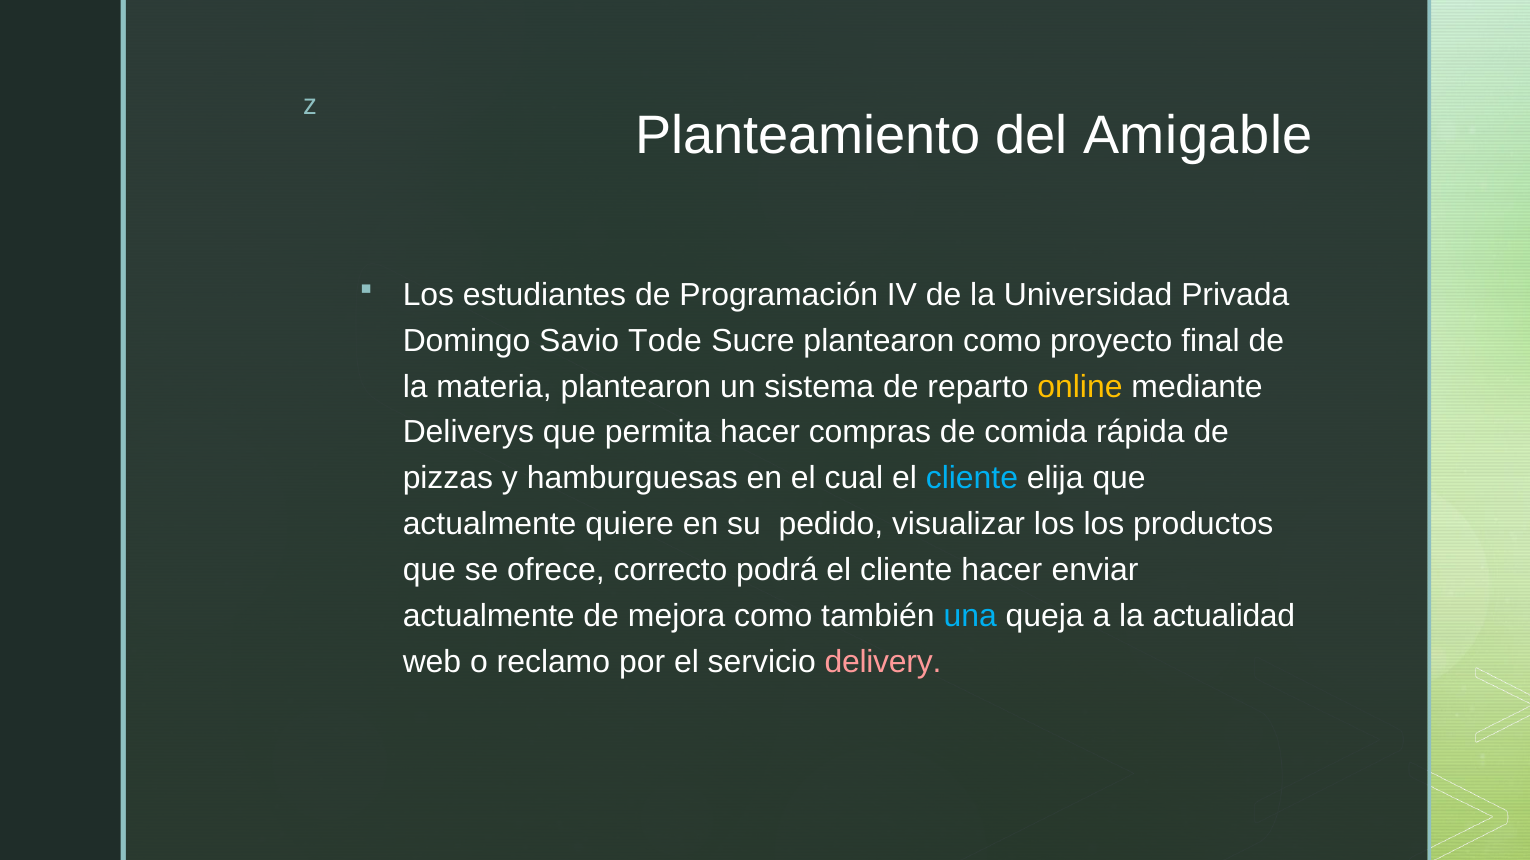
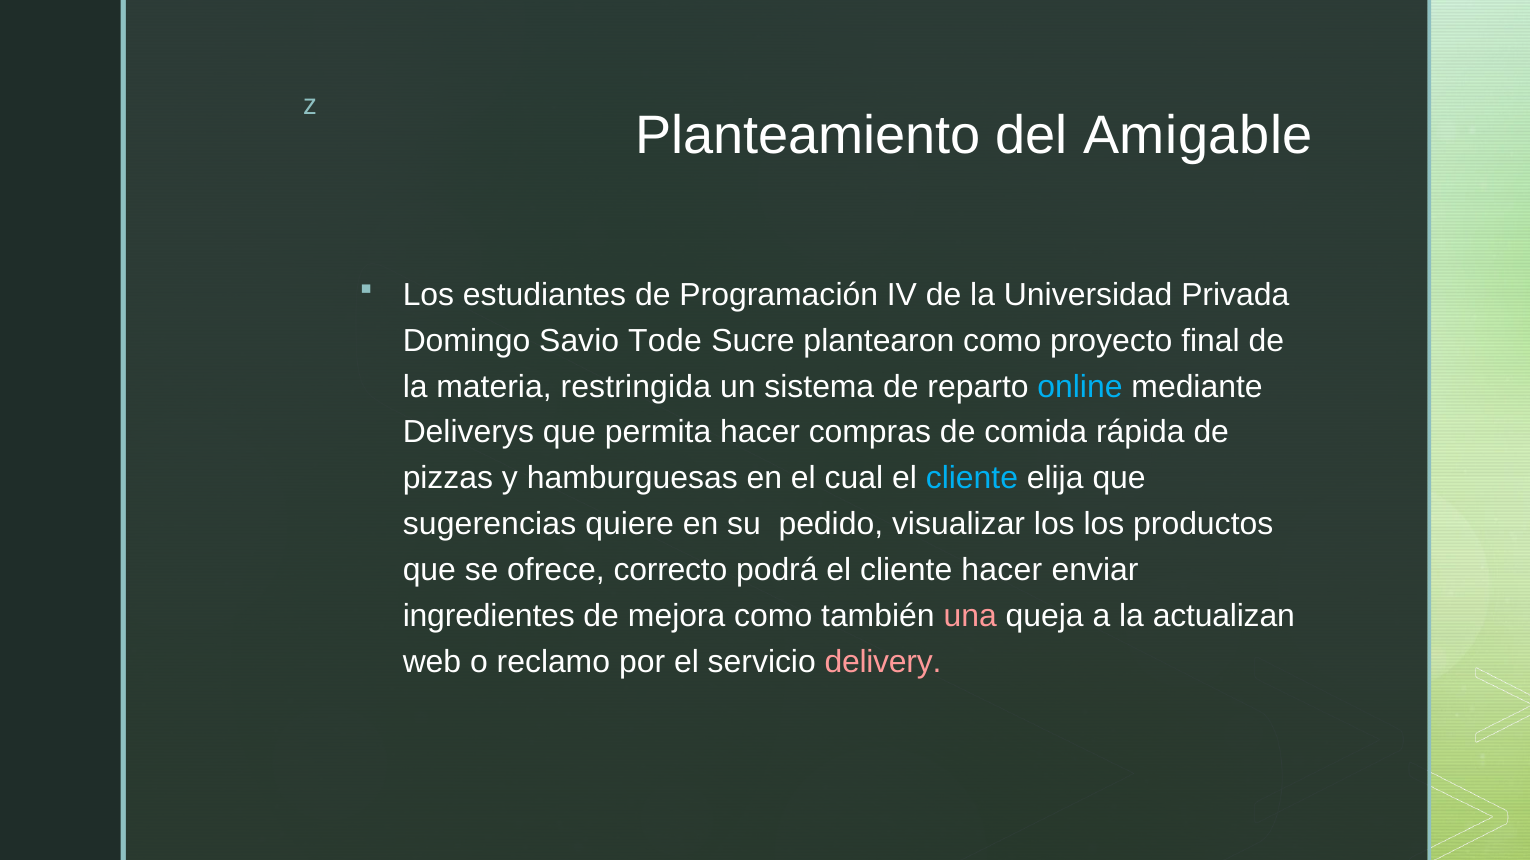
materia plantearon: plantearon -> restringida
online colour: yellow -> light blue
actualmente at (490, 525): actualmente -> sugerencias
actualmente at (489, 616): actualmente -> ingredientes
una colour: light blue -> pink
actualidad: actualidad -> actualizan
